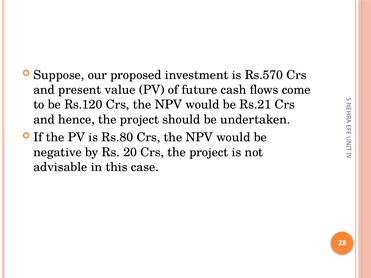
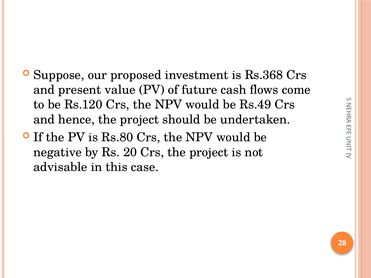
Rs.570: Rs.570 -> Rs.368
Rs.21: Rs.21 -> Rs.49
